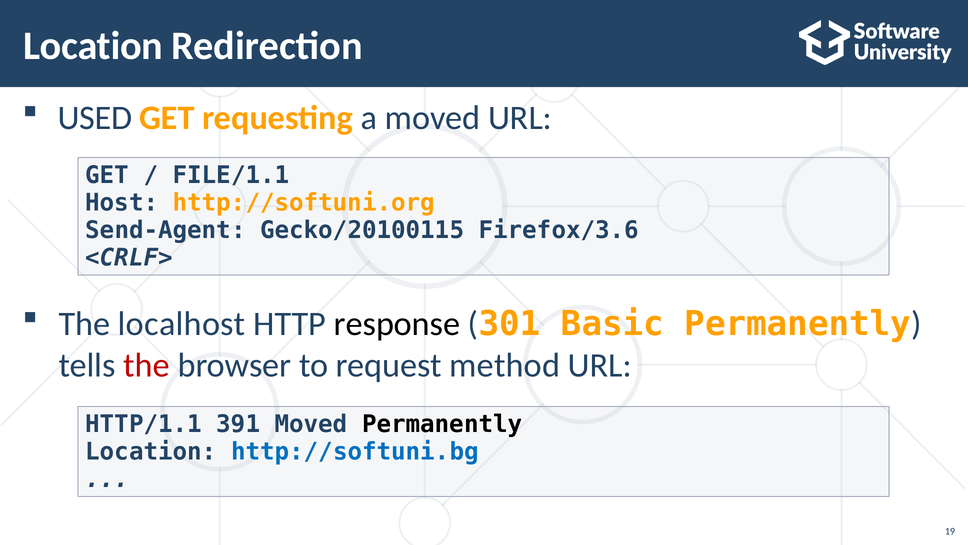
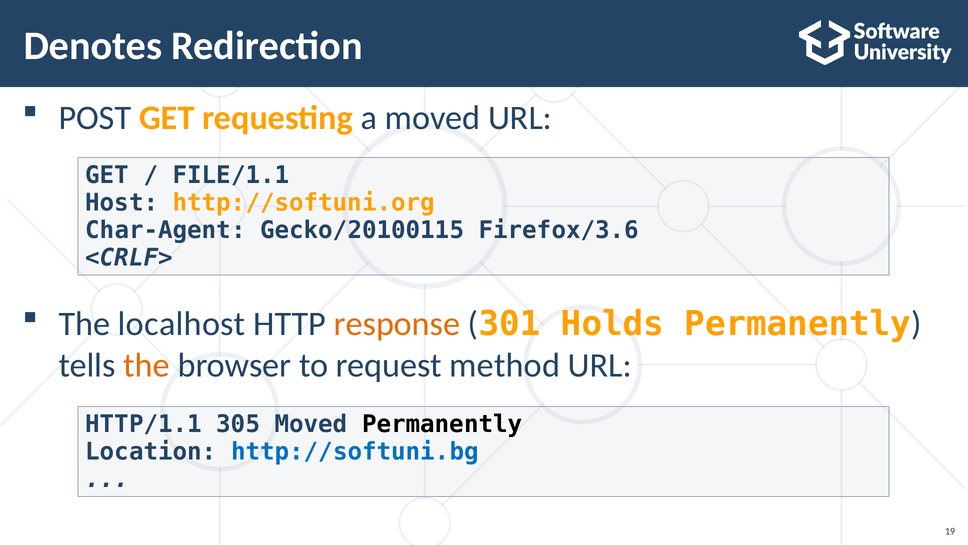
Location at (93, 46): Location -> Denotes
USED: USED -> POST
Send-Agent: Send-Agent -> Char-Agent
response colour: black -> orange
Basic: Basic -> Holds
the at (147, 365) colour: red -> orange
391: 391 -> 305
